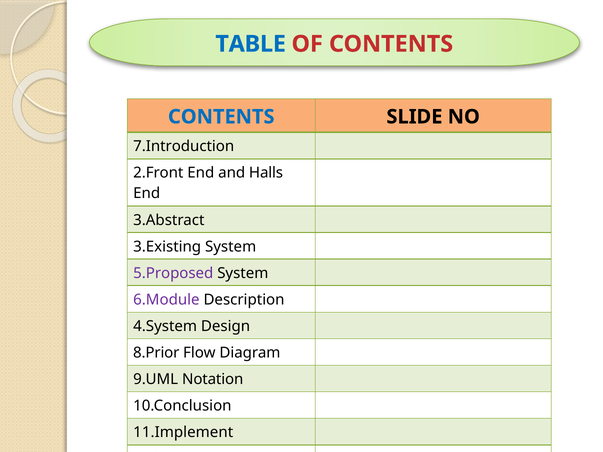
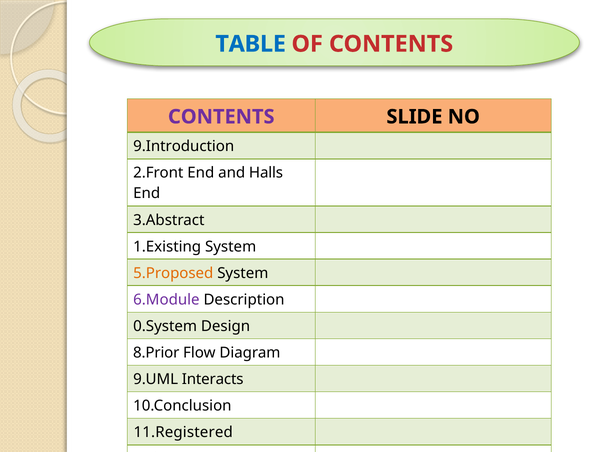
CONTENTS at (221, 117) colour: blue -> purple
7.Introduction: 7.Introduction -> 9.Introduction
3.Existing: 3.Existing -> 1.Existing
5.Proposed colour: purple -> orange
4.System: 4.System -> 0.System
Notation: Notation -> Interacts
11.Implement: 11.Implement -> 11.Registered
